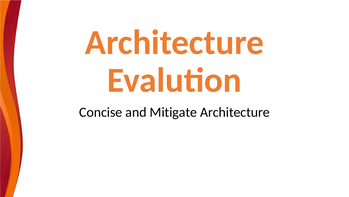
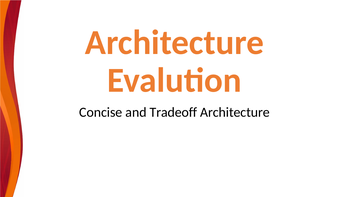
Mitigate: Mitigate -> Tradeoff
